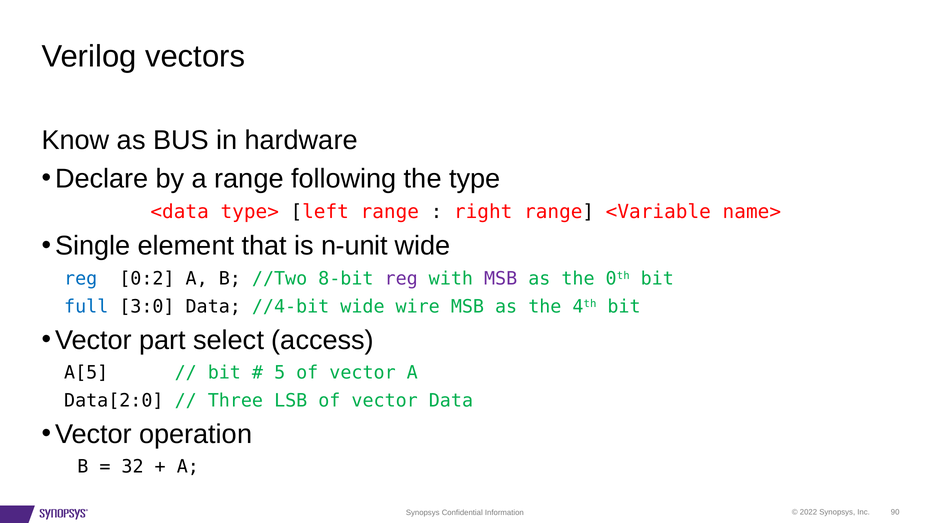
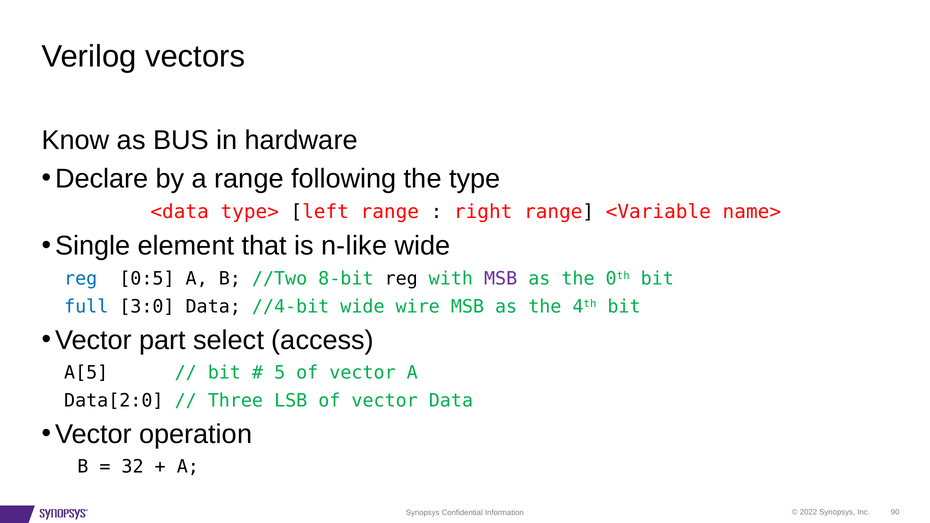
n-unit: n-unit -> n-like
0:2: 0:2 -> 0:5
reg at (401, 279) colour: purple -> black
